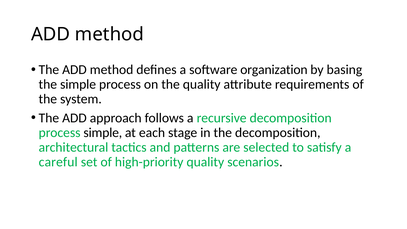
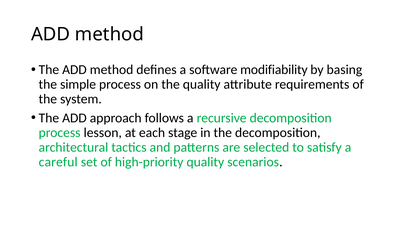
organization: organization -> modifiability
process simple: simple -> lesson
